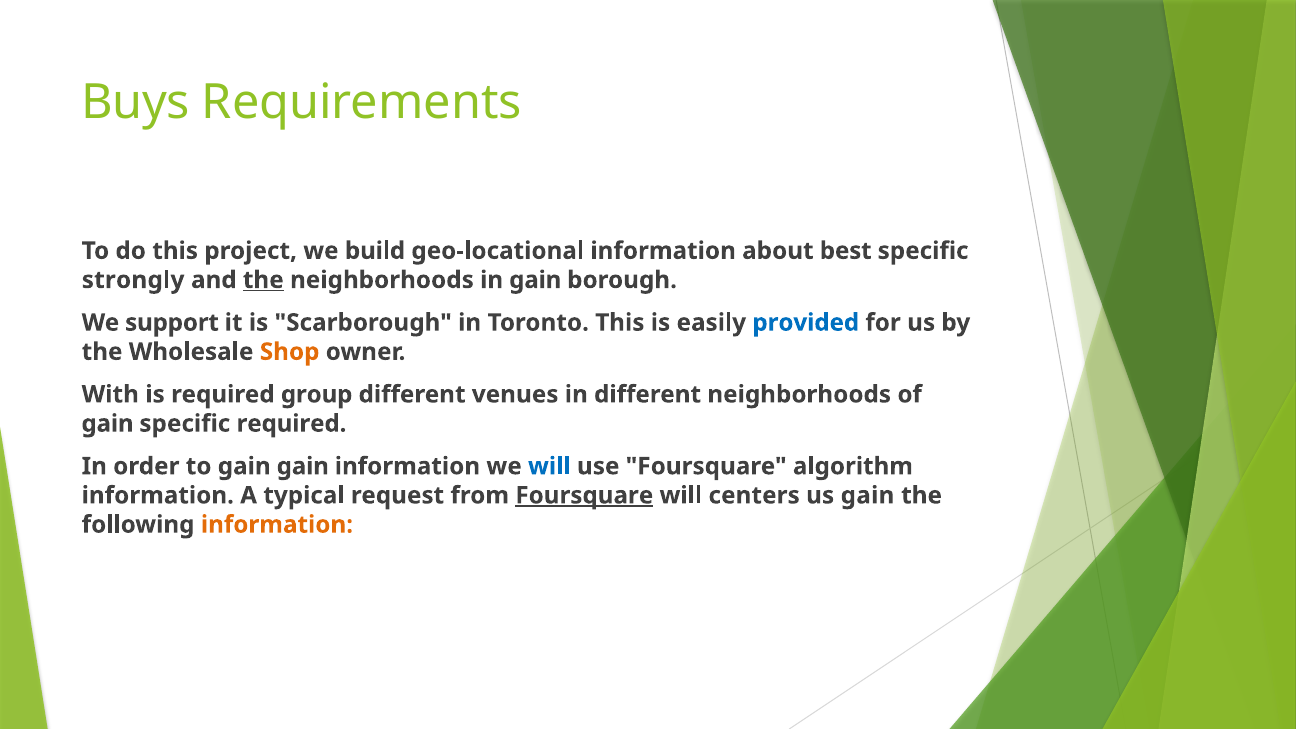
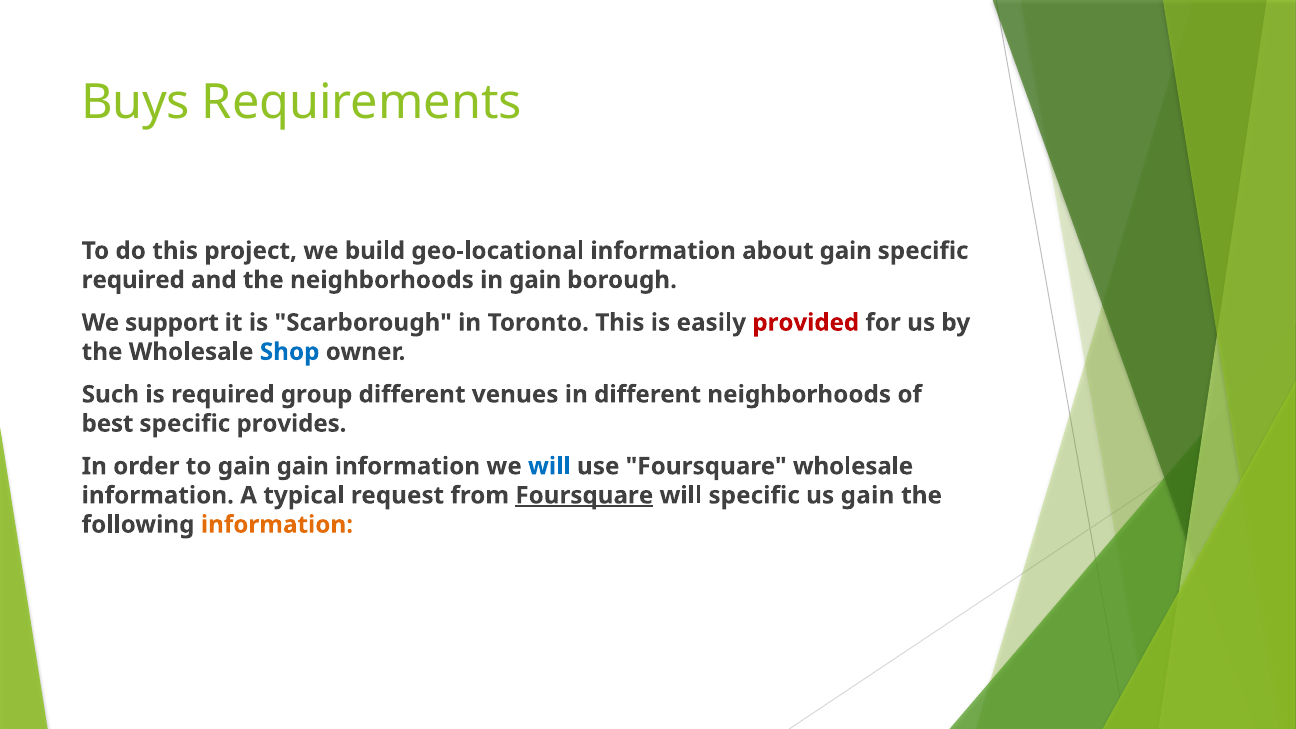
about best: best -> gain
strongly at (133, 280): strongly -> required
the at (263, 280) underline: present -> none
provided colour: blue -> red
Shop colour: orange -> blue
With: With -> Such
gain at (107, 424): gain -> best
specific required: required -> provides
Foursquare algorithm: algorithm -> wholesale
will centers: centers -> specific
